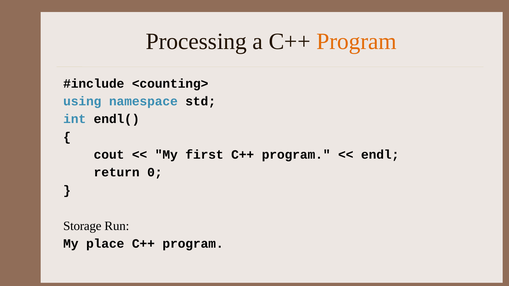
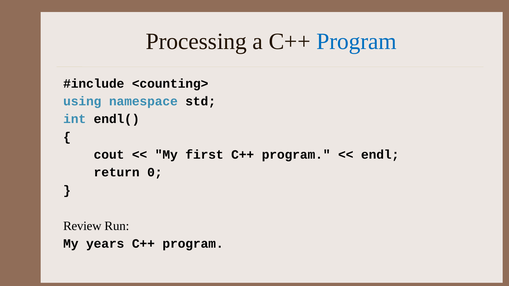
Program at (357, 41) colour: orange -> blue
Storage: Storage -> Review
place: place -> years
